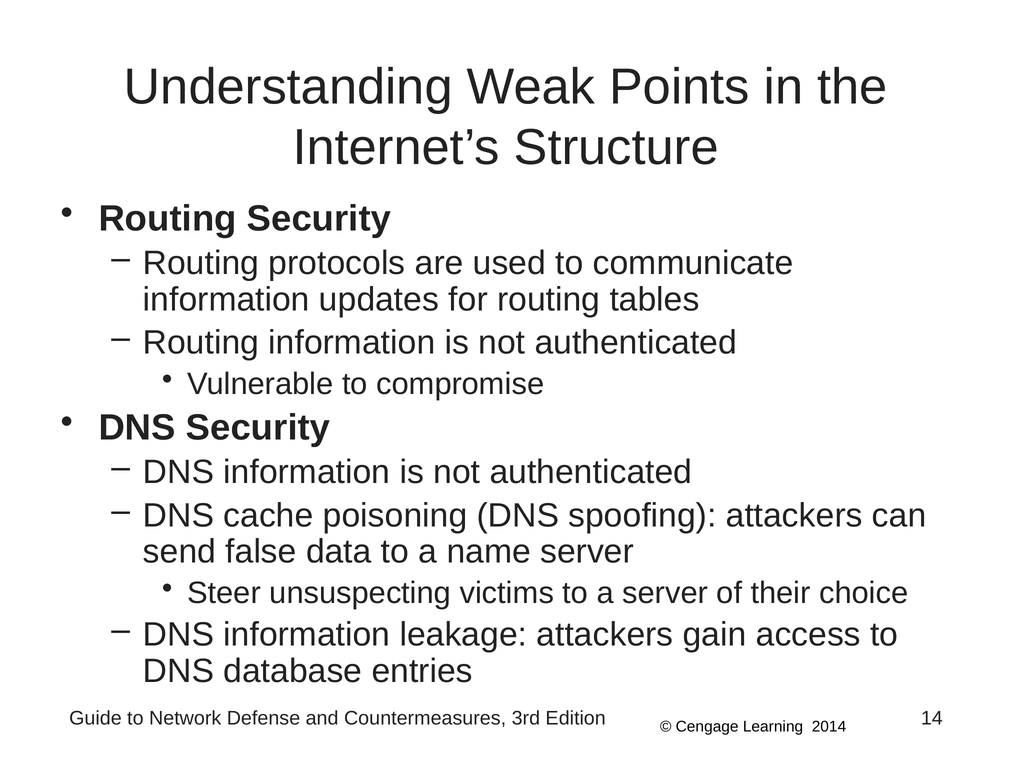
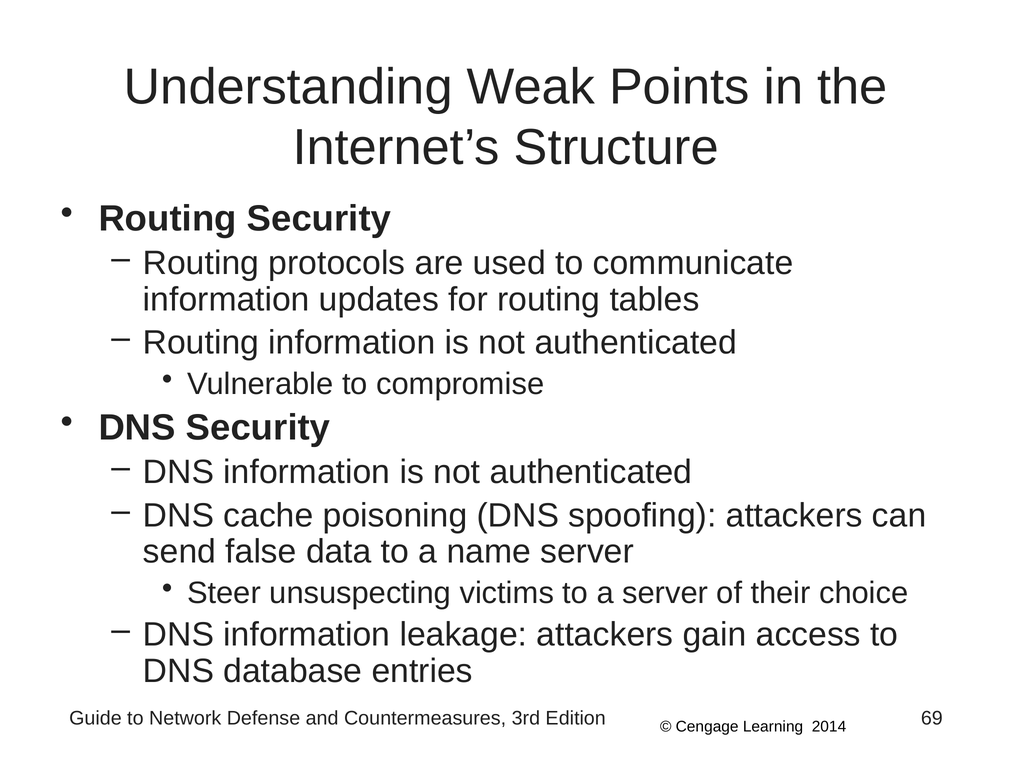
14: 14 -> 69
